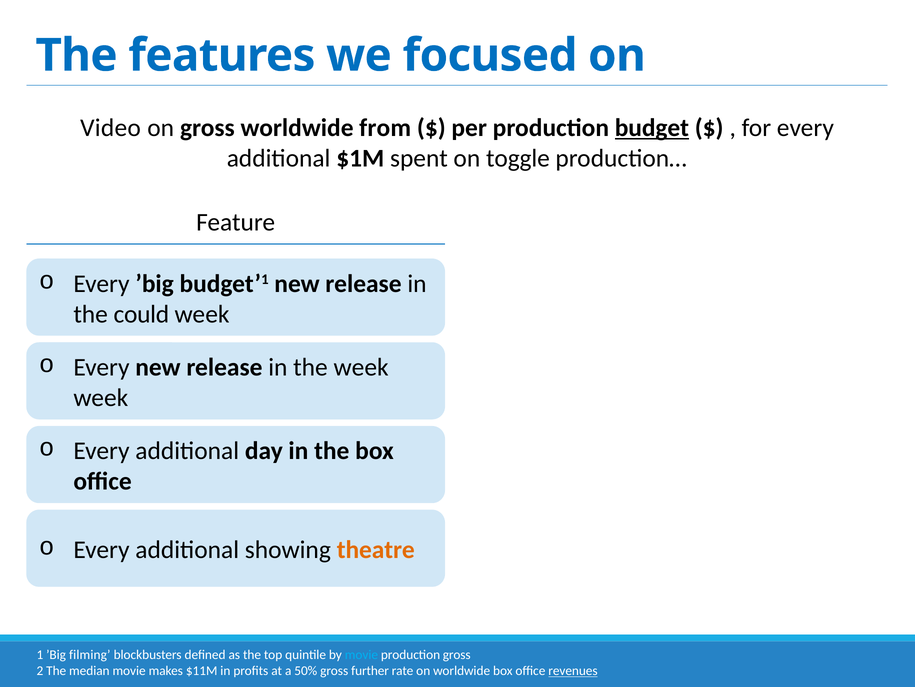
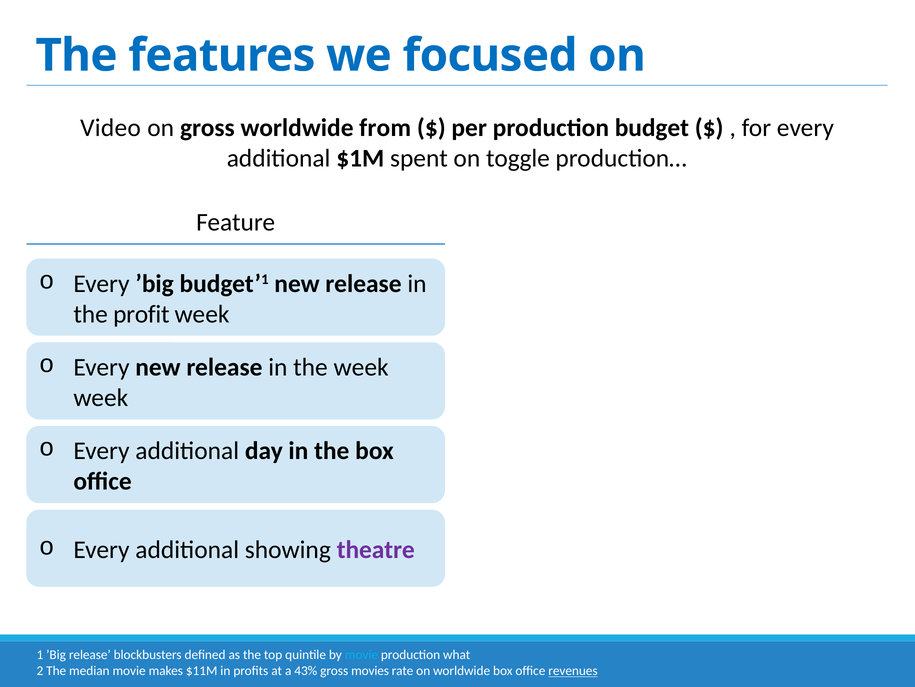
budget underline: present -> none
could: could -> profit
theatre colour: orange -> purple
’Big filming: filming -> release
production gross: gross -> what
50%: 50% -> 43%
further: further -> movies
